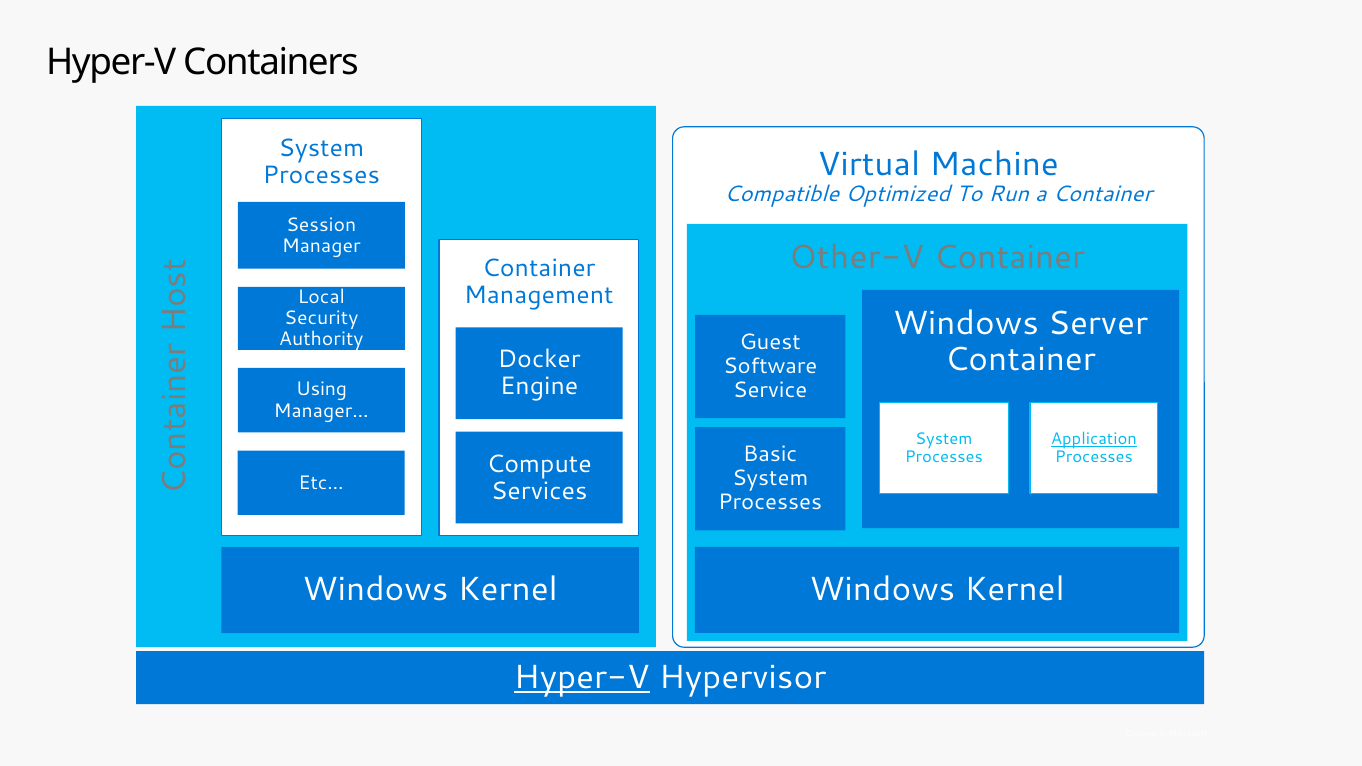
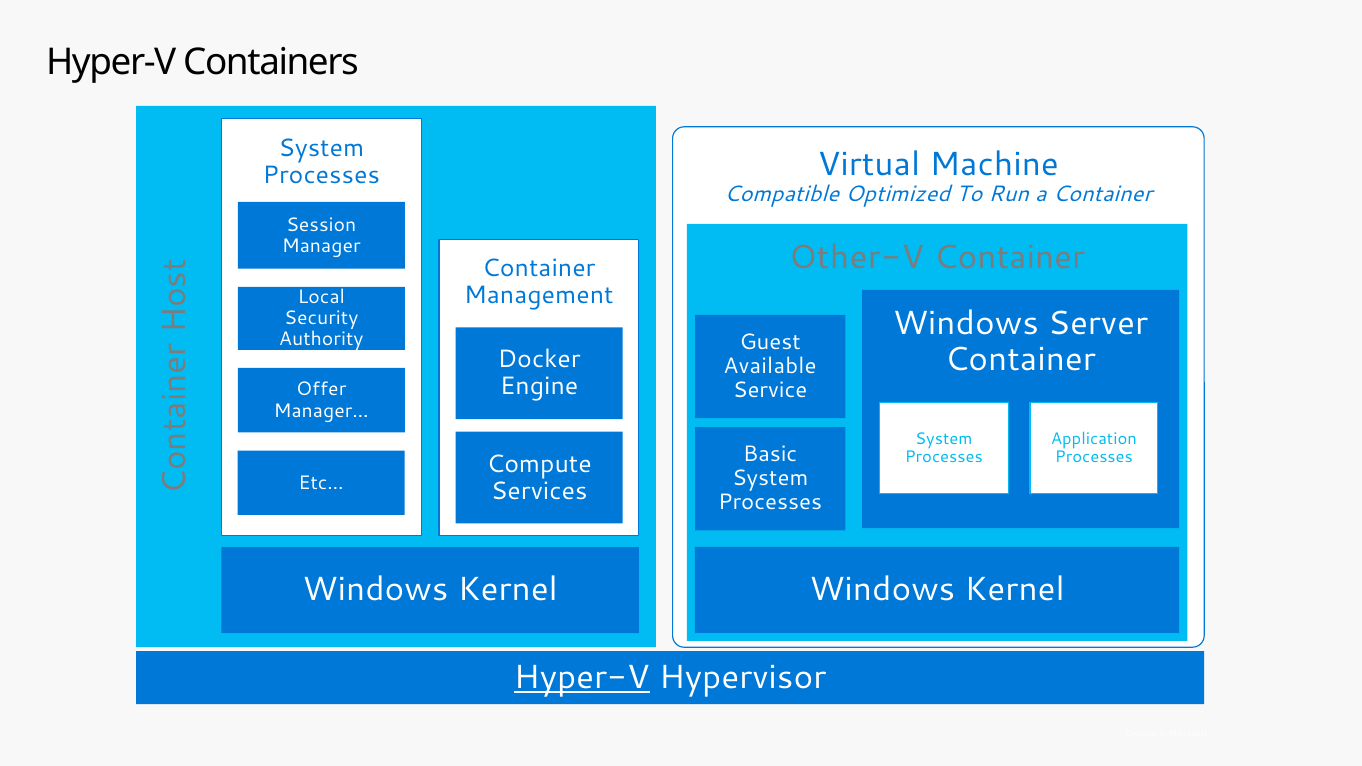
Software: Software -> Available
Using: Using -> Offer
Application underline: present -> none
